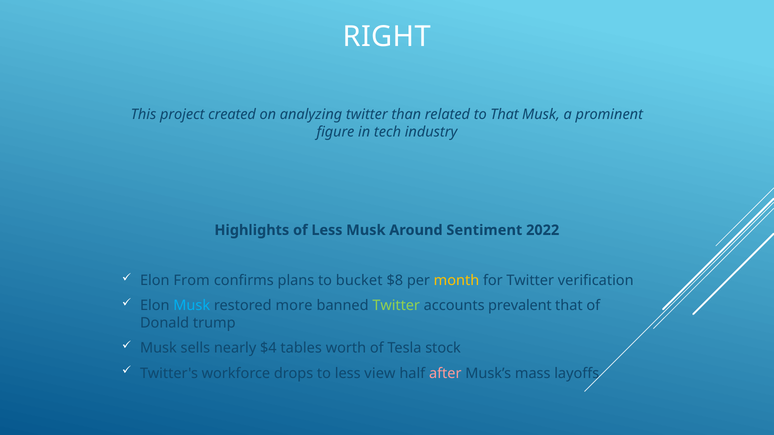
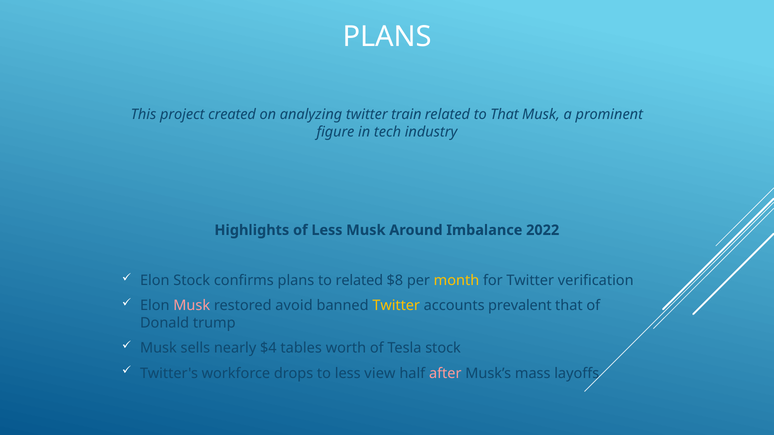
RIGHT at (387, 37): RIGHT -> PLANS
than: than -> train
Sentiment: Sentiment -> Imbalance
Elon From: From -> Stock
to bucket: bucket -> related
Musk at (192, 306) colour: light blue -> pink
more: more -> avoid
Twitter at (396, 306) colour: light green -> yellow
